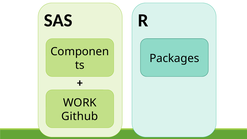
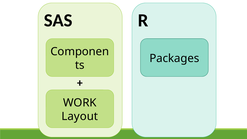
Github: Github -> Layout
